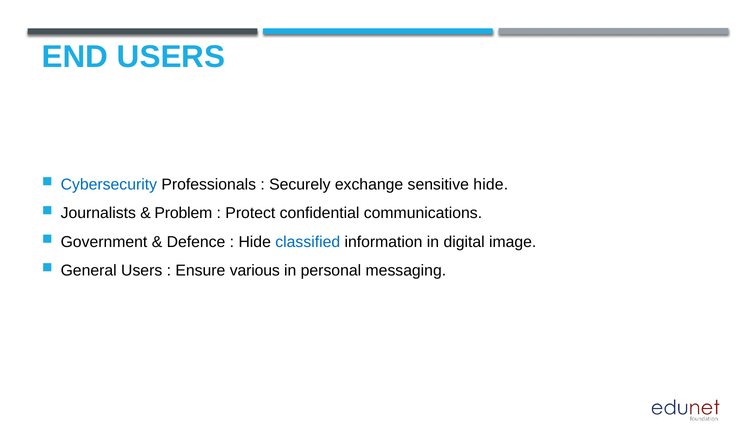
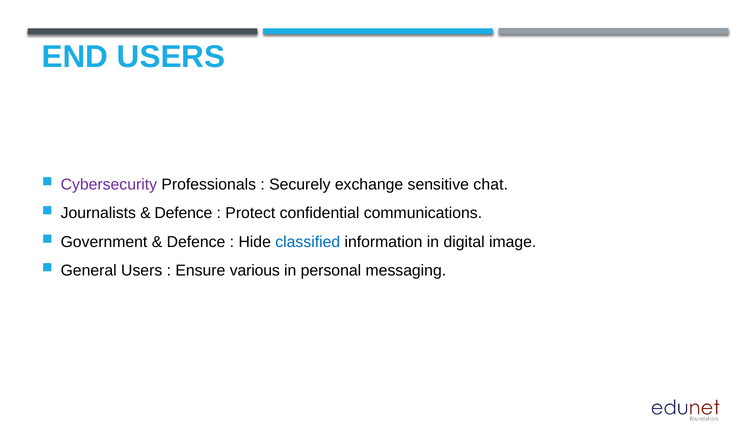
Cybersecurity colour: blue -> purple
sensitive hide: hide -> chat
Problem at (183, 213): Problem -> Defence
